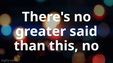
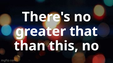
said: said -> that
